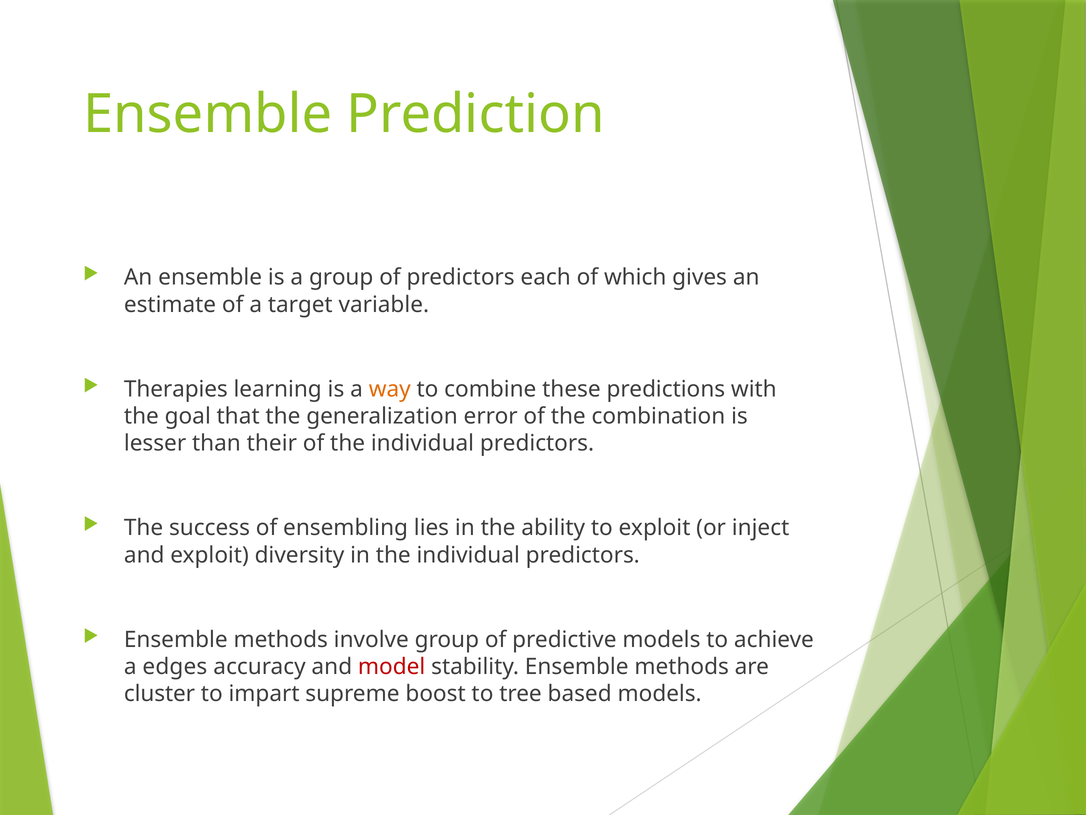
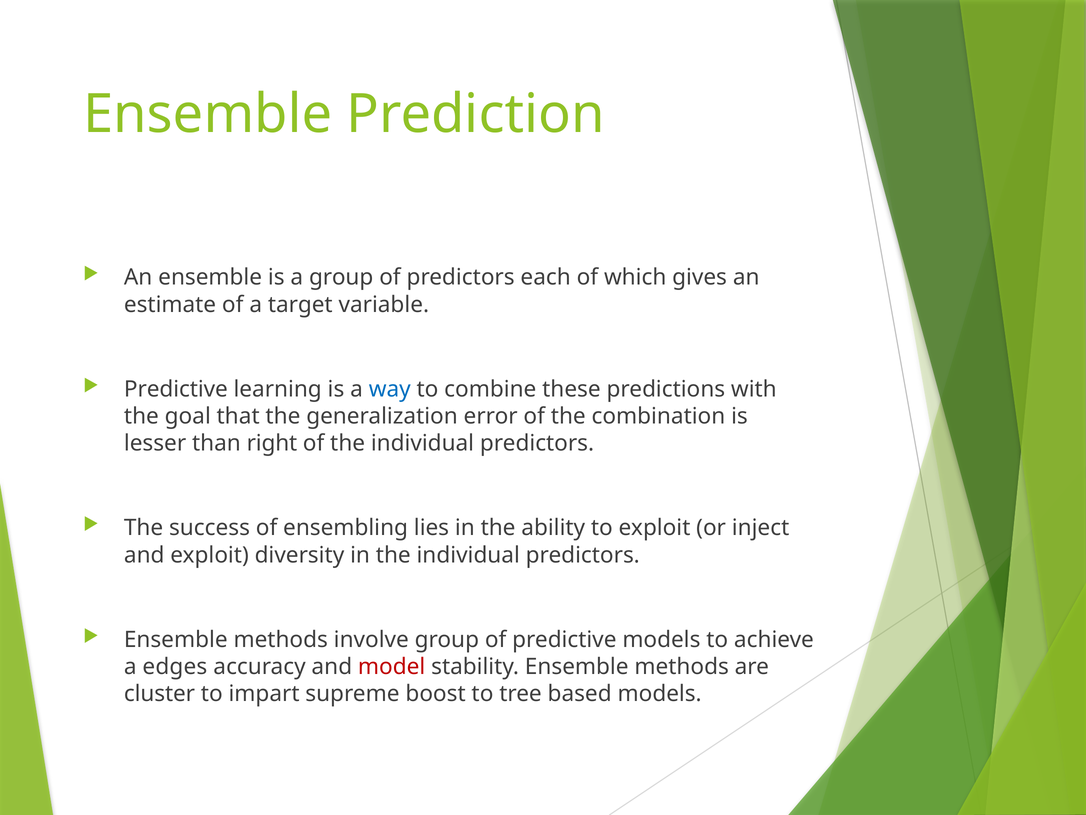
Therapies at (176, 389): Therapies -> Predictive
way colour: orange -> blue
their: their -> right
